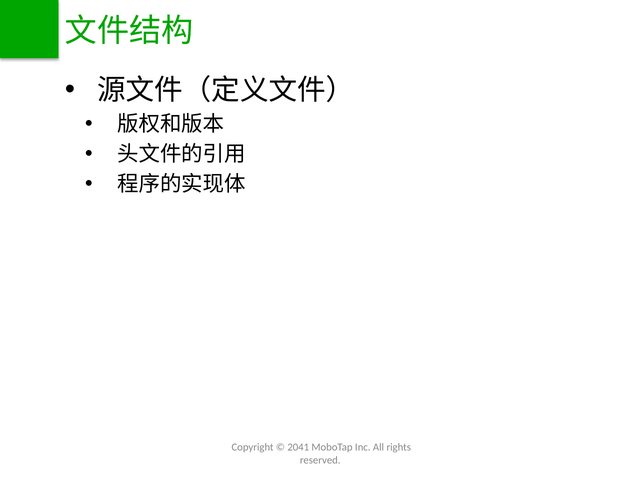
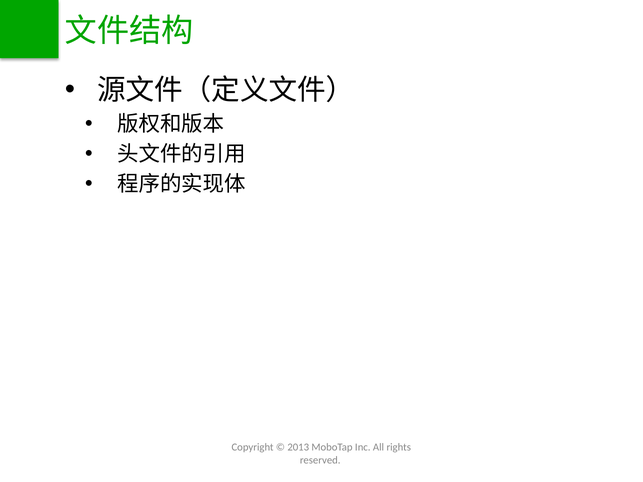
2041: 2041 -> 2013
